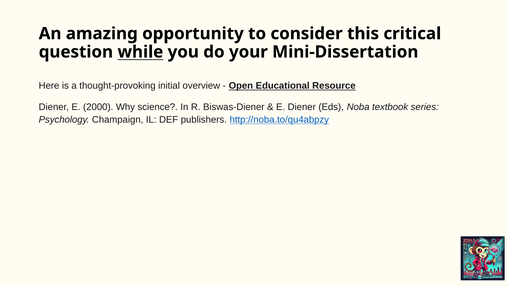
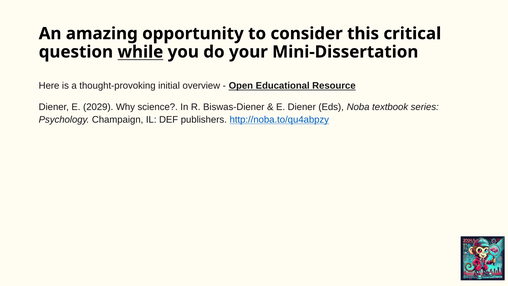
2000: 2000 -> 2029
